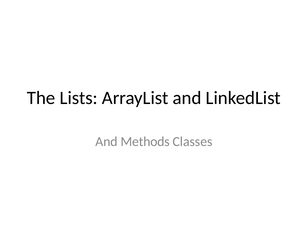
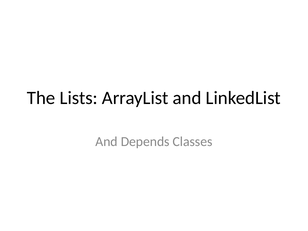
Methods: Methods -> Depends
